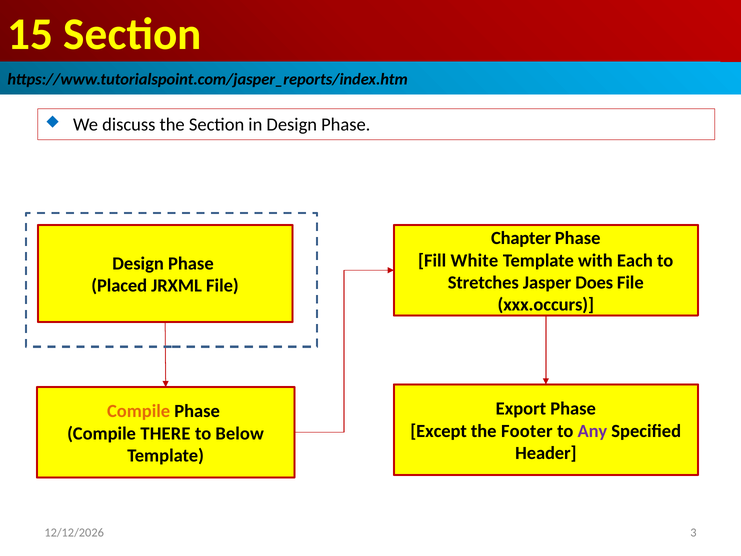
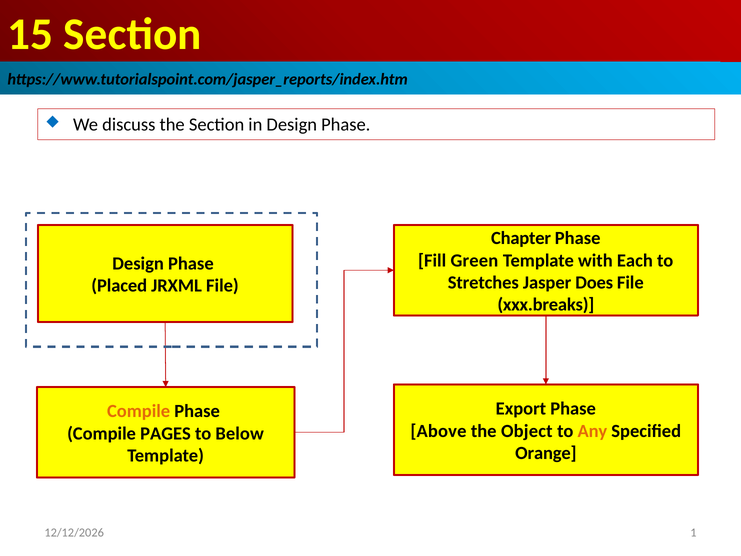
White: White -> Green
xxx.occurs: xxx.occurs -> xxx.breaks
Except: Except -> Above
Footer: Footer -> Object
Any colour: purple -> orange
THERE: THERE -> PAGES
Header: Header -> Orange
3: 3 -> 1
